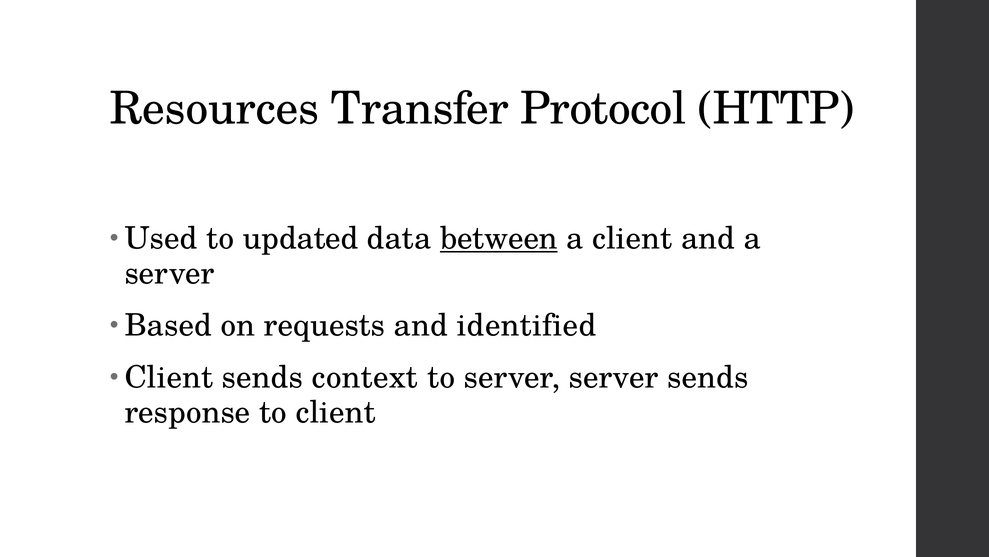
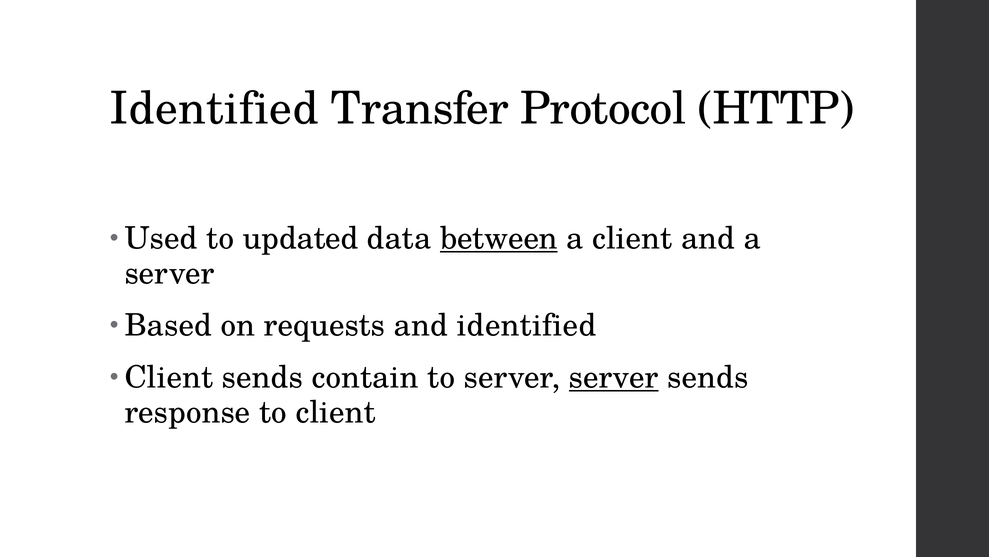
Resources at (214, 109): Resources -> Identified
context: context -> contain
server at (614, 377) underline: none -> present
